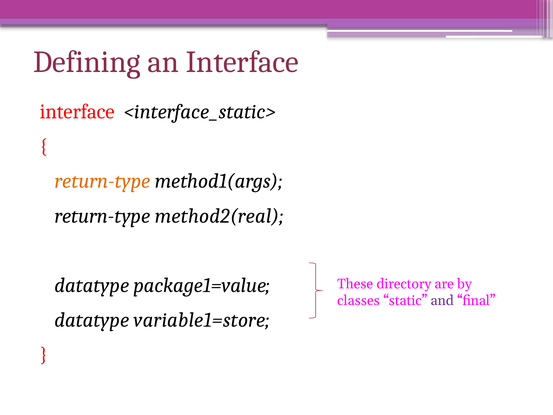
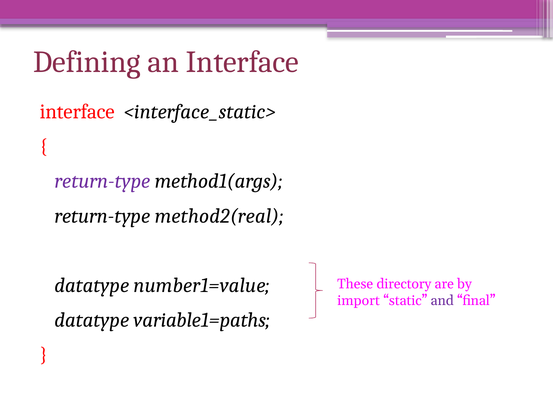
return-type at (102, 181) colour: orange -> purple
package1=value: package1=value -> number1=value
classes: classes -> import
variable1=store: variable1=store -> variable1=paths
